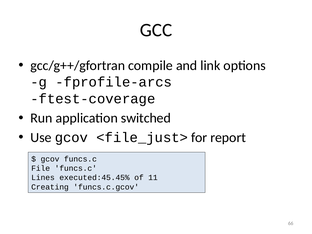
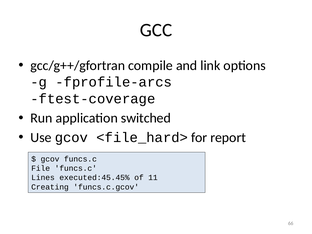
<file_just>: <file_just> -> <file_hard>
